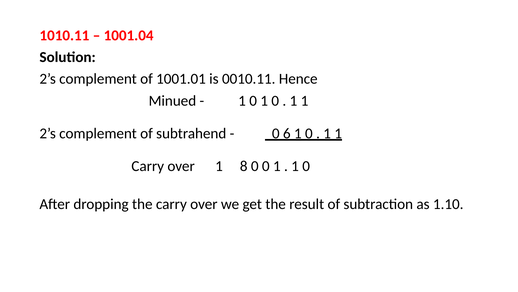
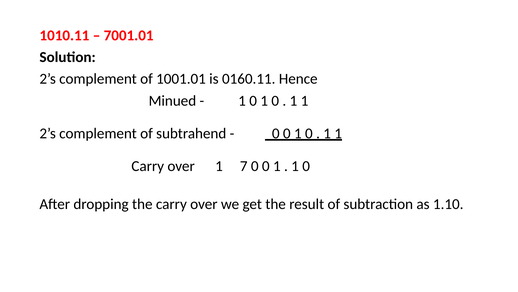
1001.04: 1001.04 -> 7001.01
0010.11: 0010.11 -> 0160.11
6 at (287, 133): 6 -> 0
8: 8 -> 7
